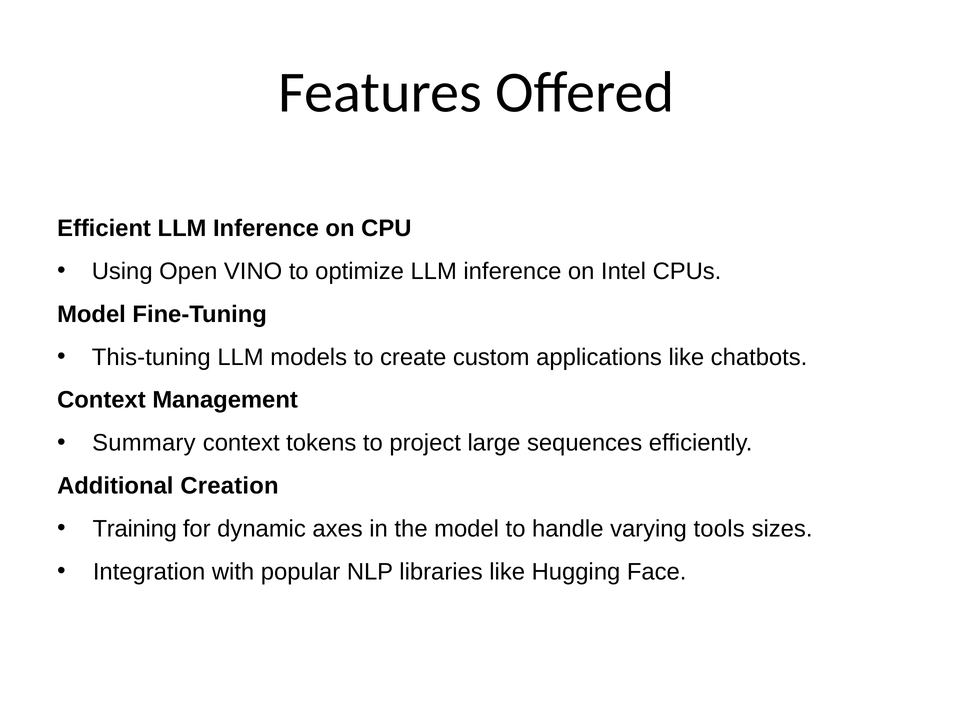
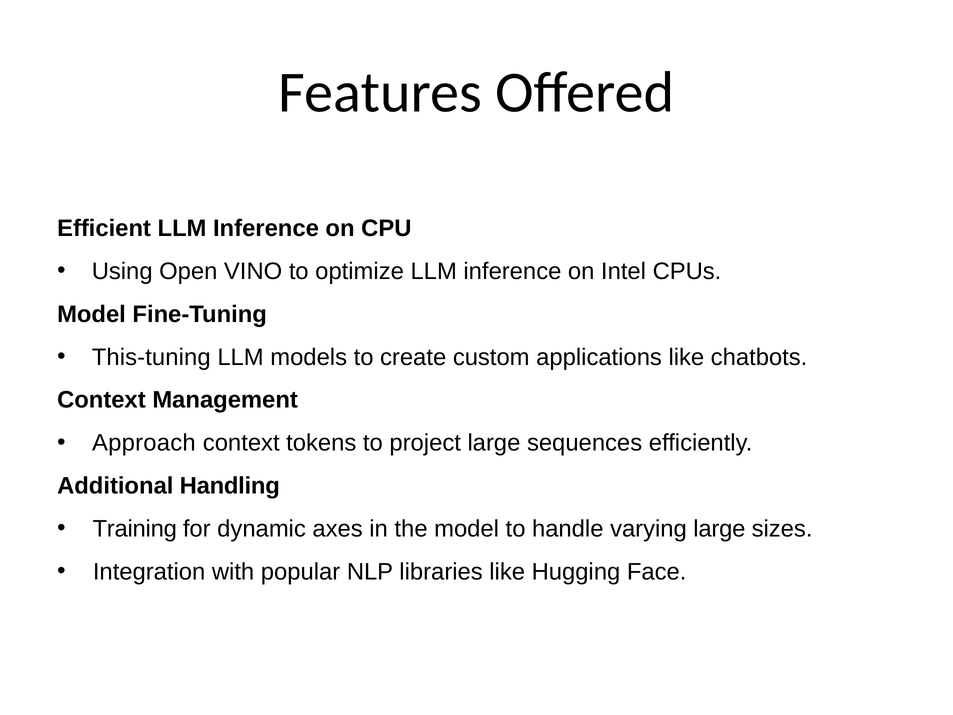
Summary: Summary -> Approach
Creation: Creation -> Handling
varying tools: tools -> large
